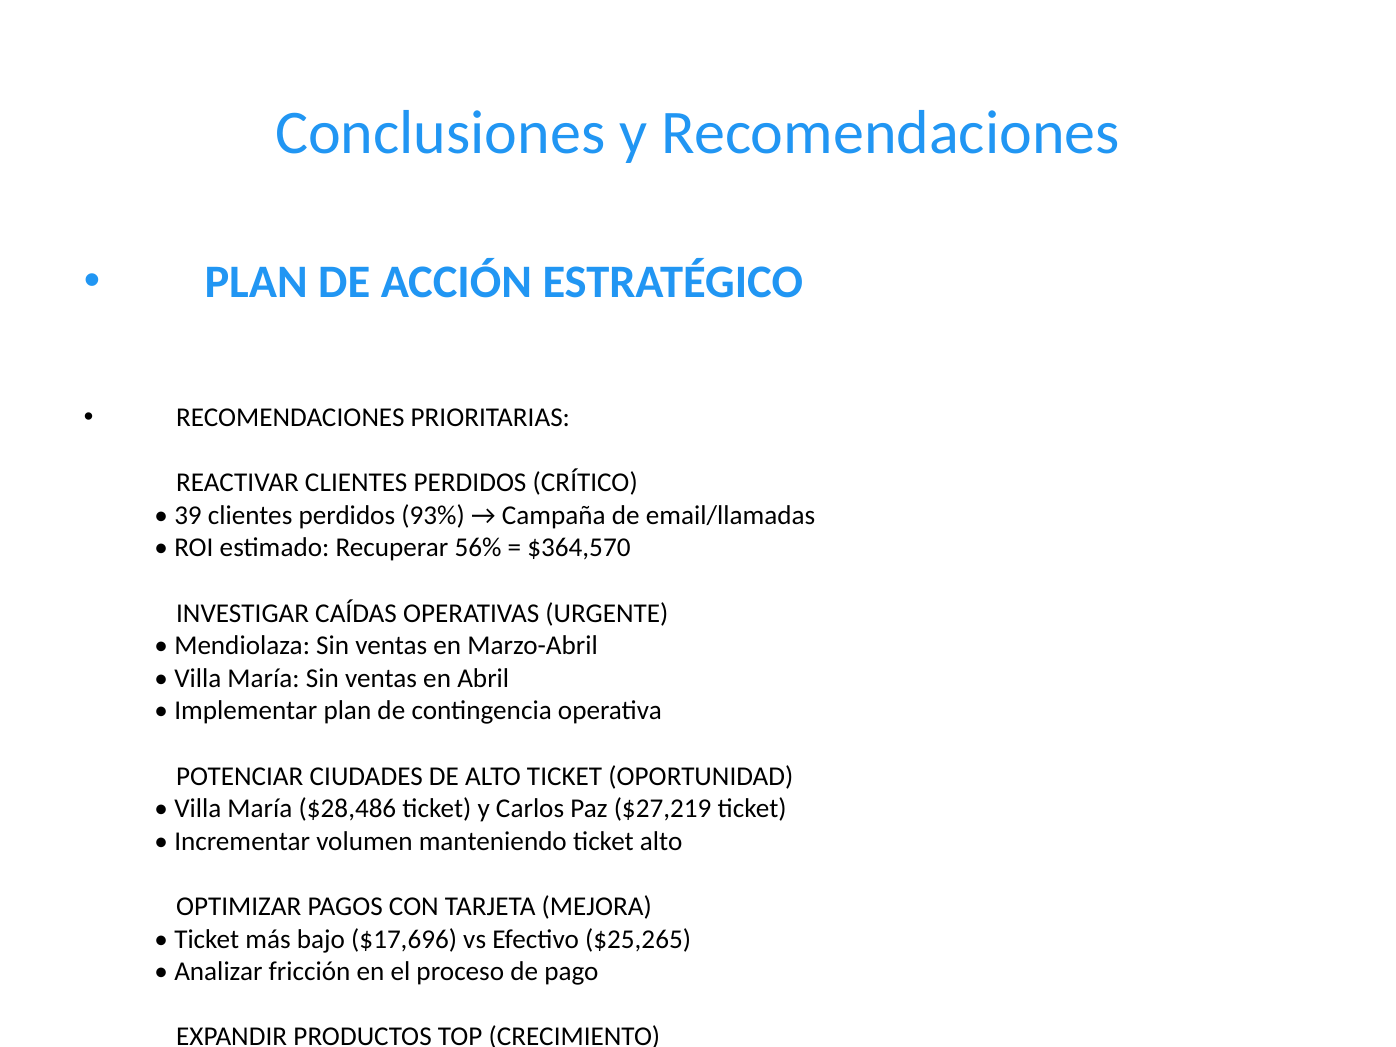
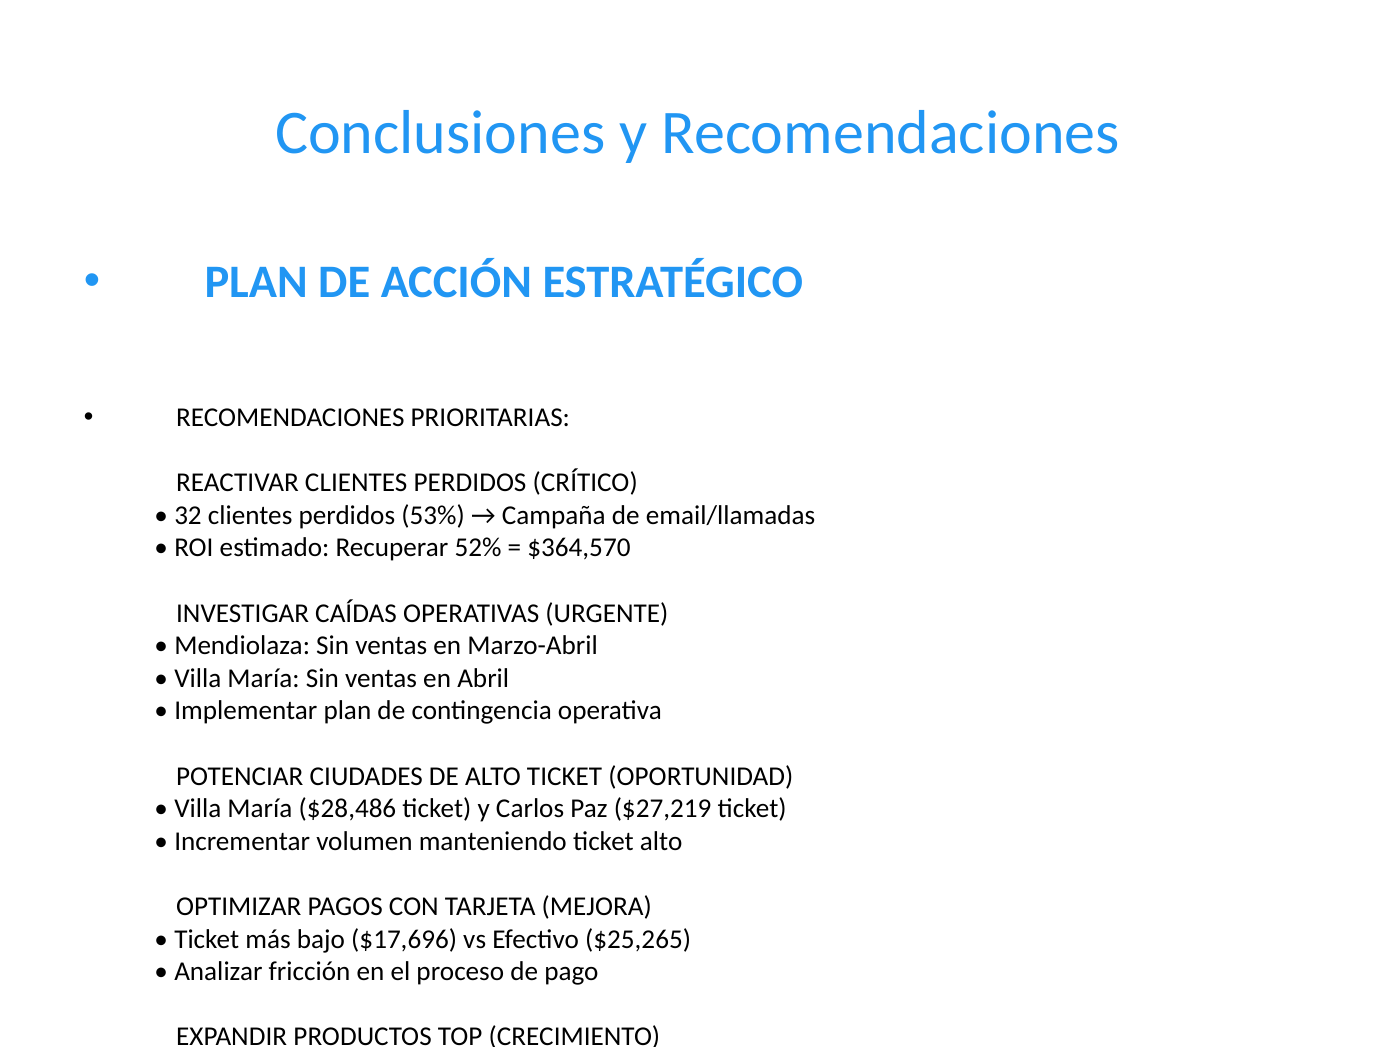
39: 39 -> 32
93%: 93% -> 53%
56%: 56% -> 52%
